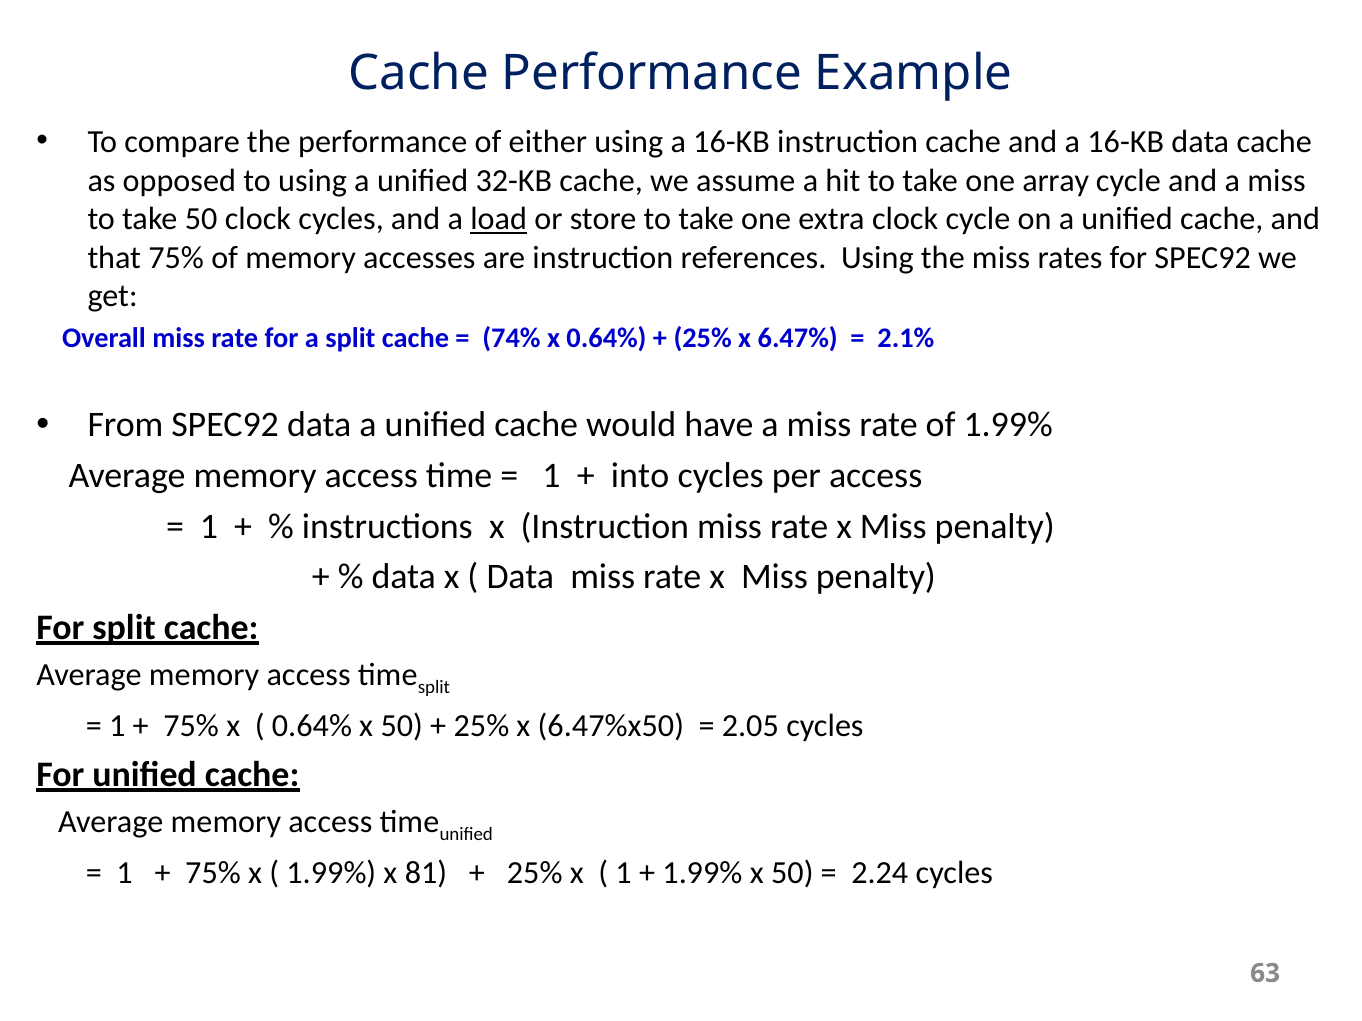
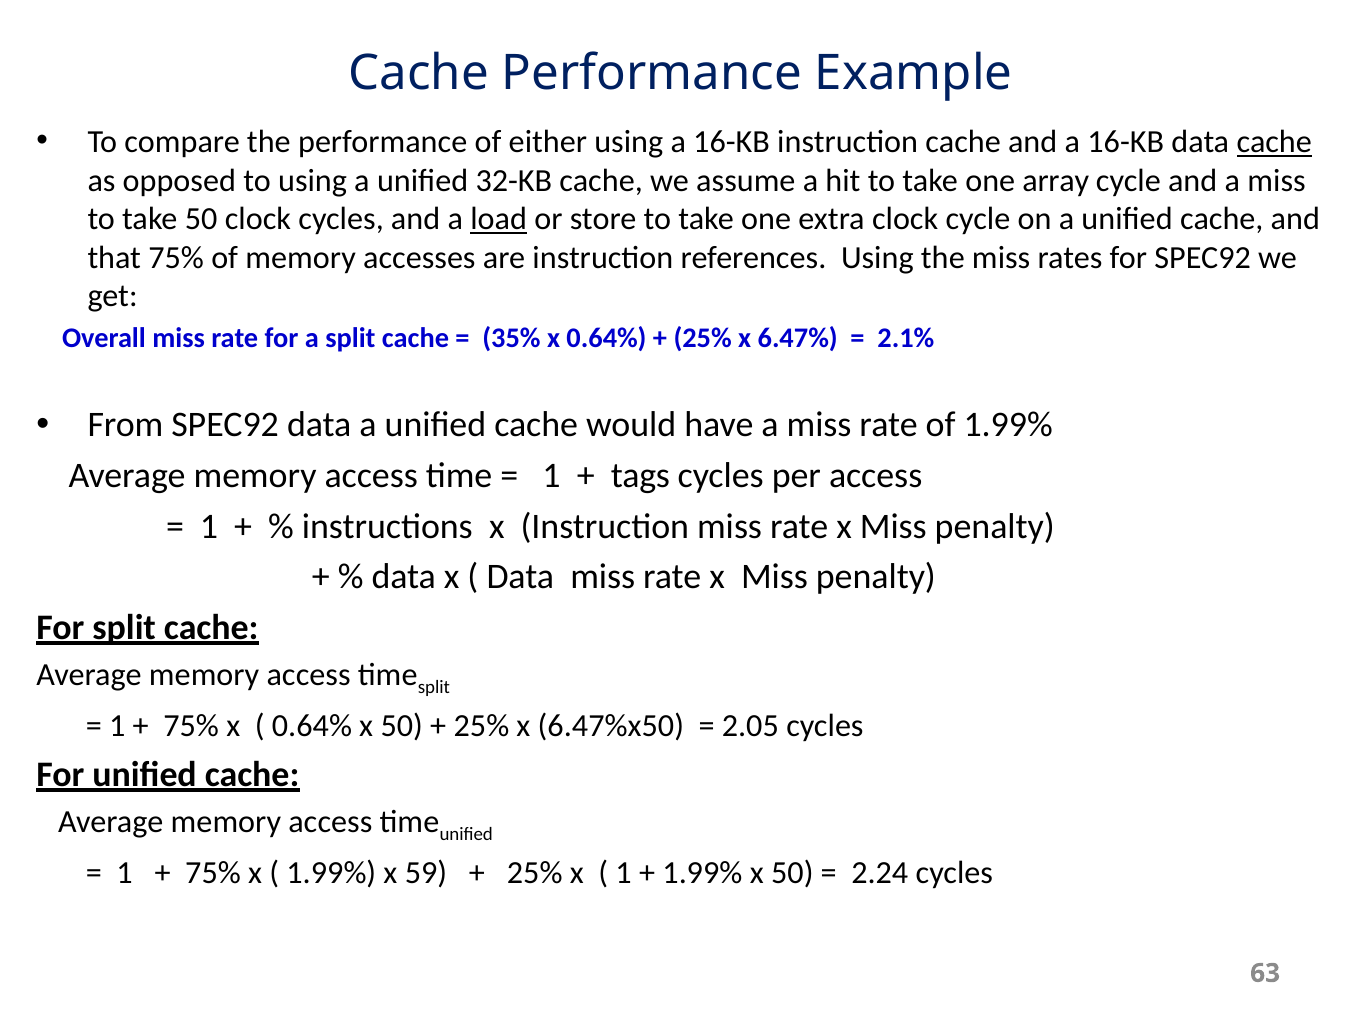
cache at (1274, 142) underline: none -> present
74%: 74% -> 35%
into: into -> tags
81: 81 -> 59
